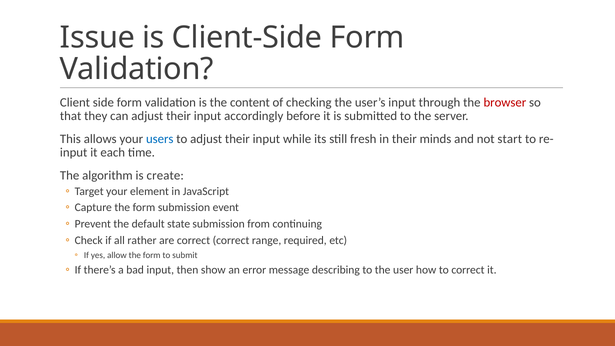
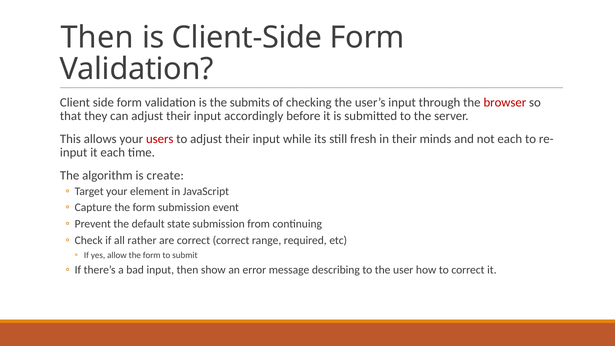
Issue at (98, 38): Issue -> Then
content: content -> submits
users colour: blue -> red
not start: start -> each
